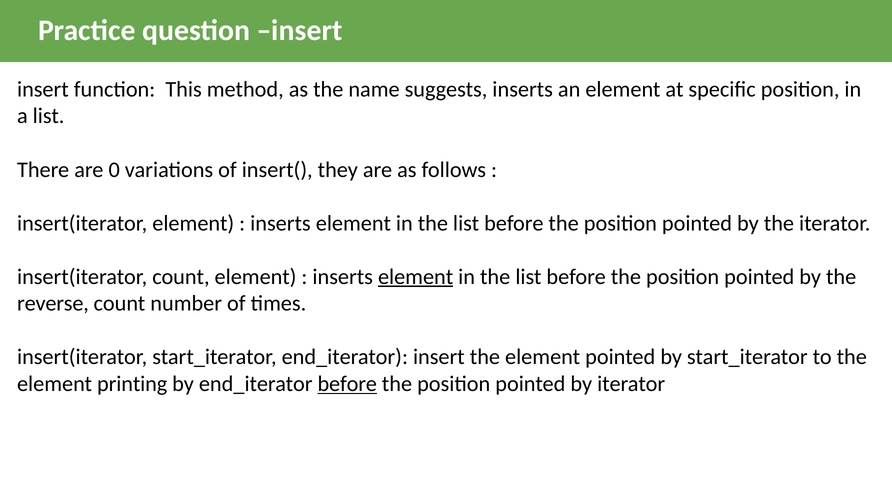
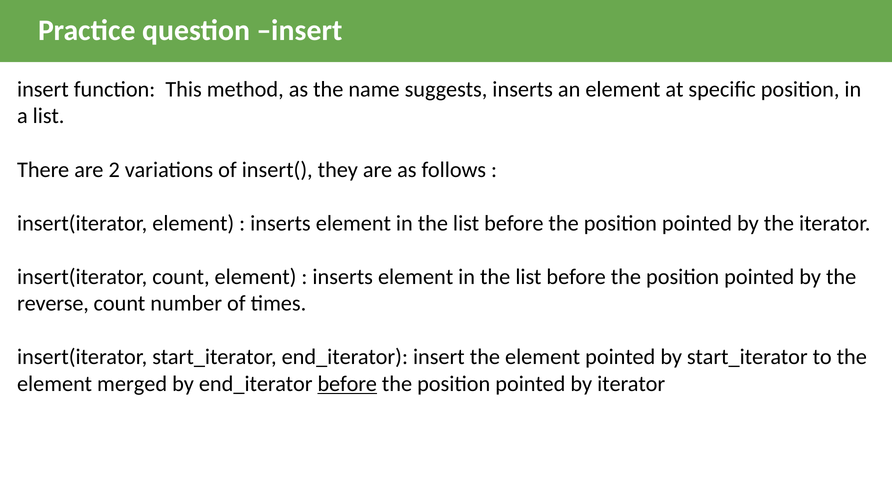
0: 0 -> 2
element at (416, 277) underline: present -> none
printing: printing -> merged
